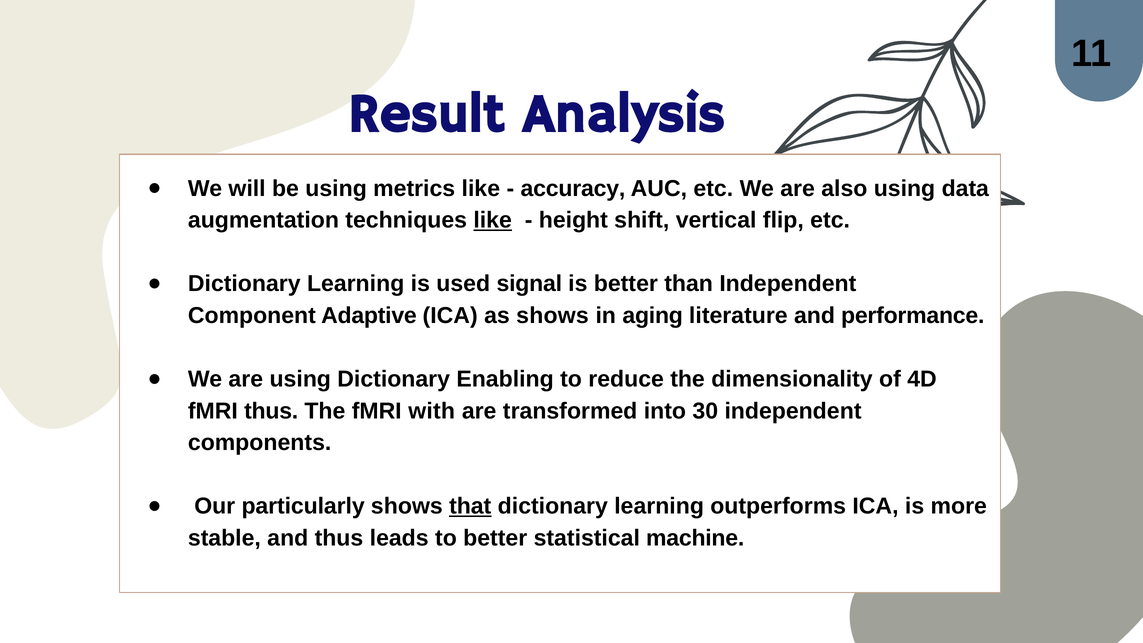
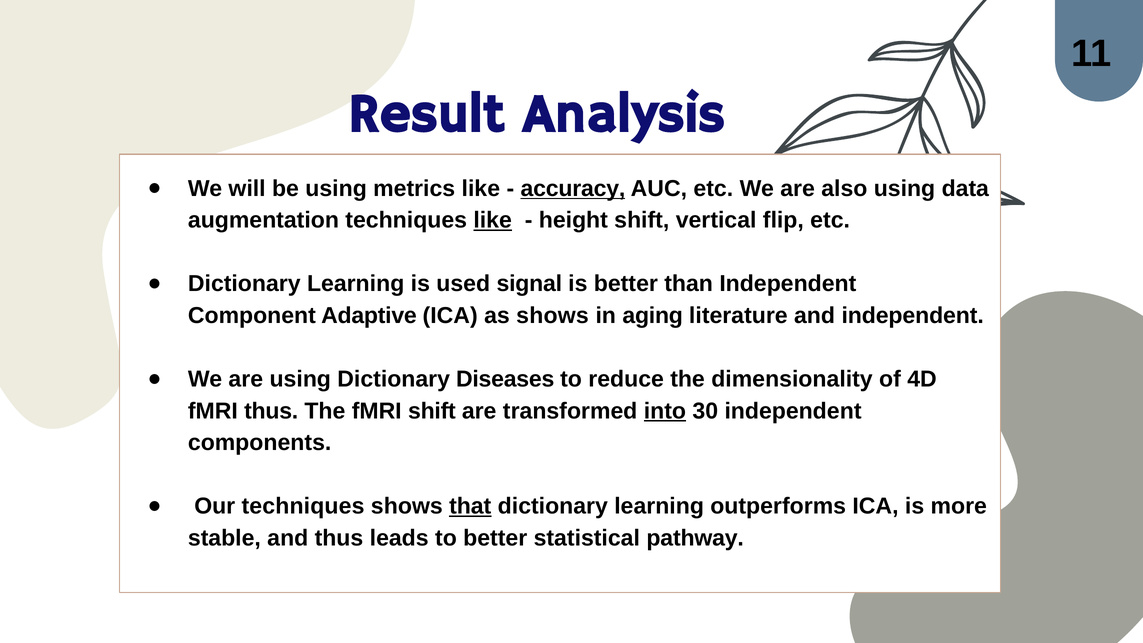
accuracy underline: none -> present
and performance: performance -> independent
Enabling: Enabling -> Diseases
fMRI with: with -> shift
into underline: none -> present
Our particularly: particularly -> techniques
machine: machine -> pathway
